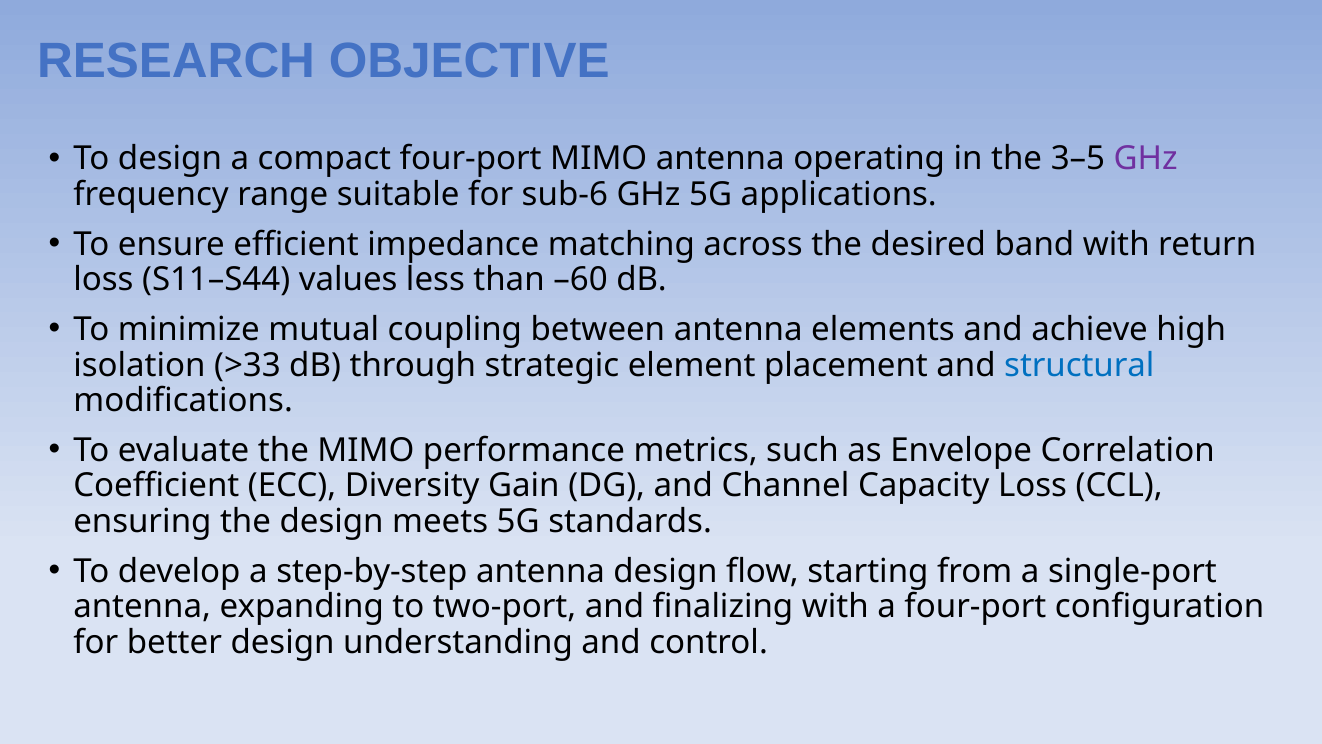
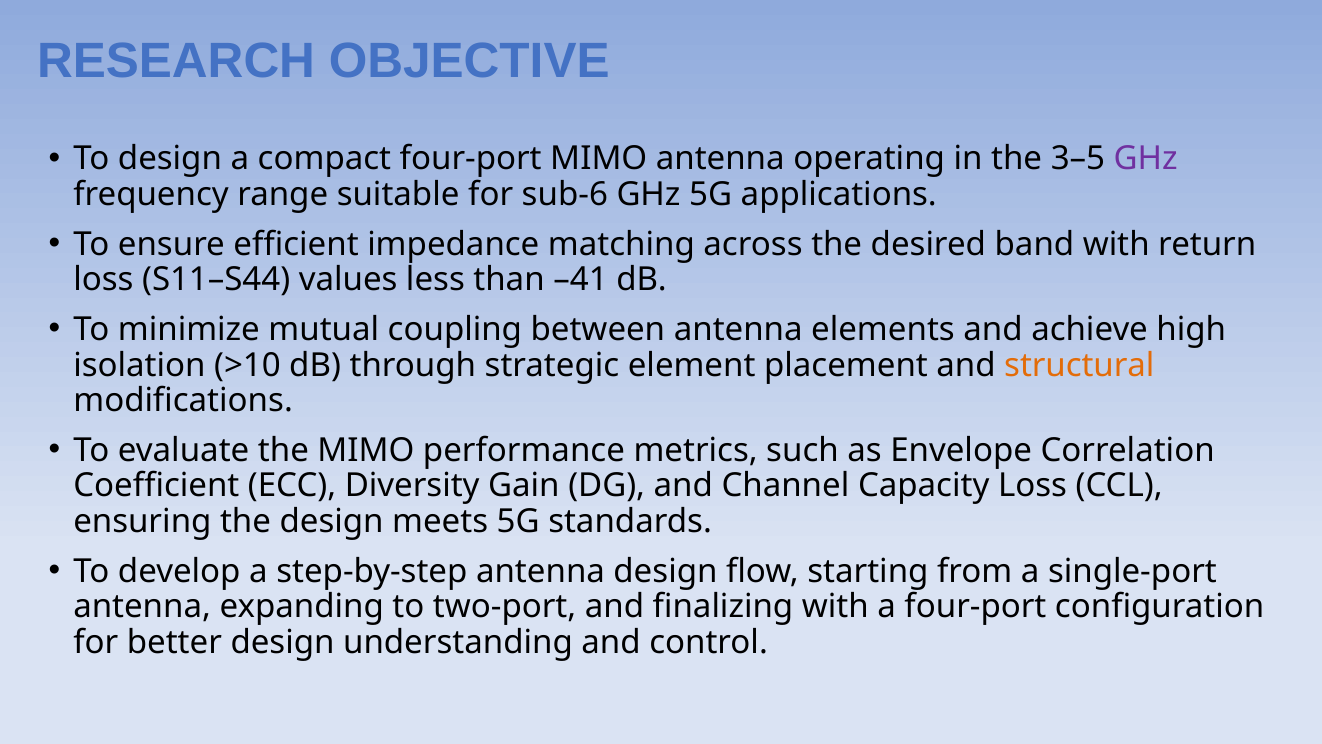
–60: –60 -> –41
>33: >33 -> >10
structural colour: blue -> orange
